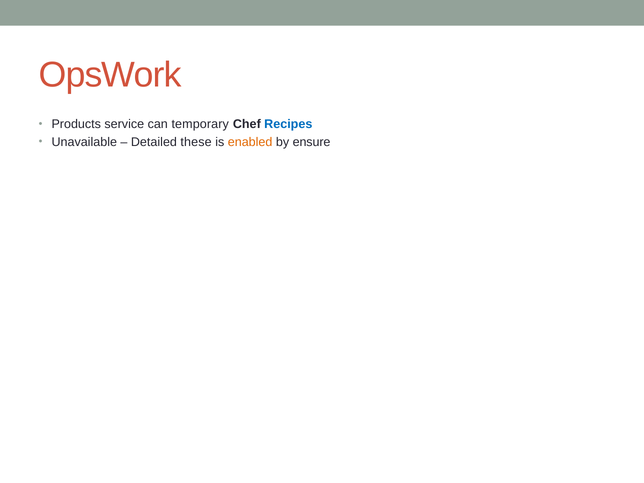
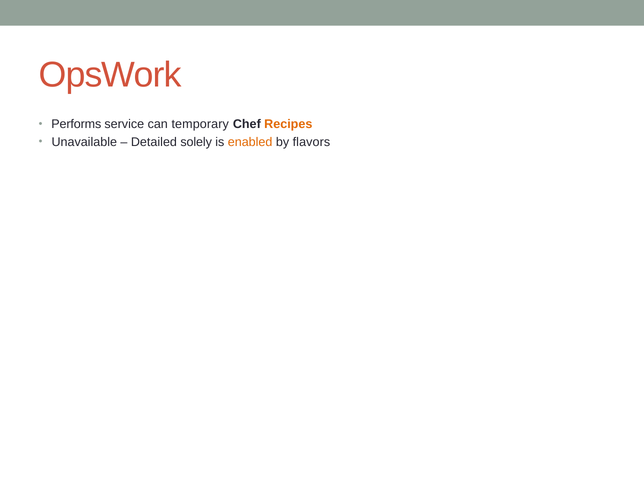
Products: Products -> Performs
Recipes colour: blue -> orange
these: these -> solely
ensure: ensure -> flavors
